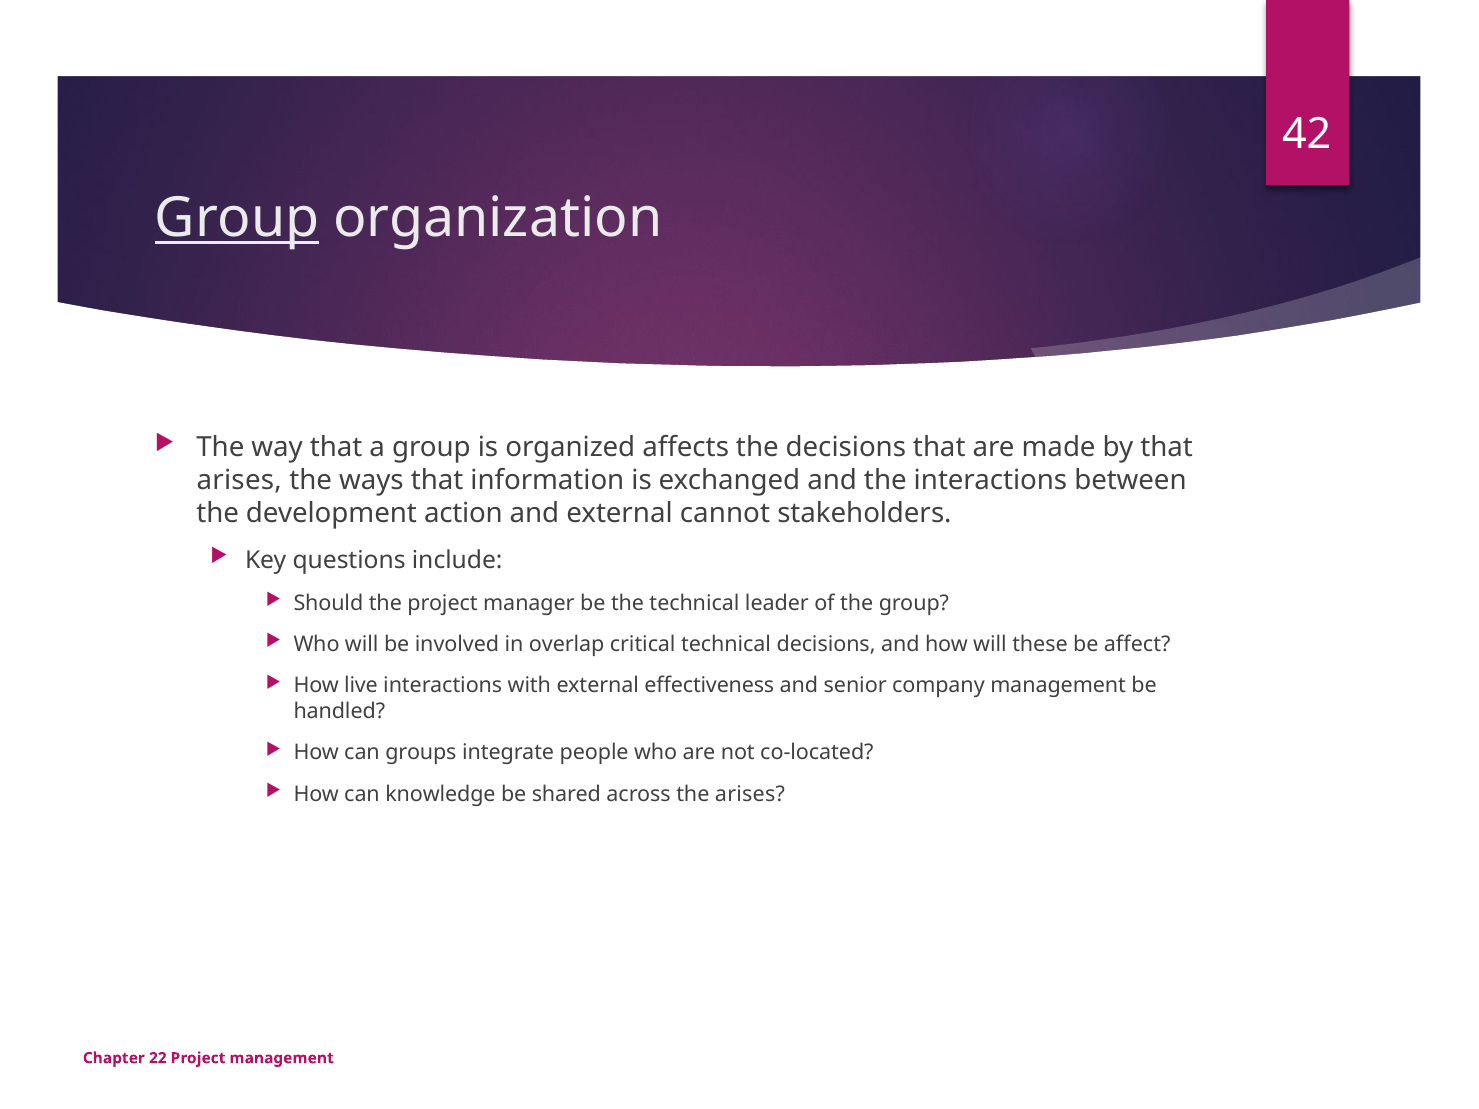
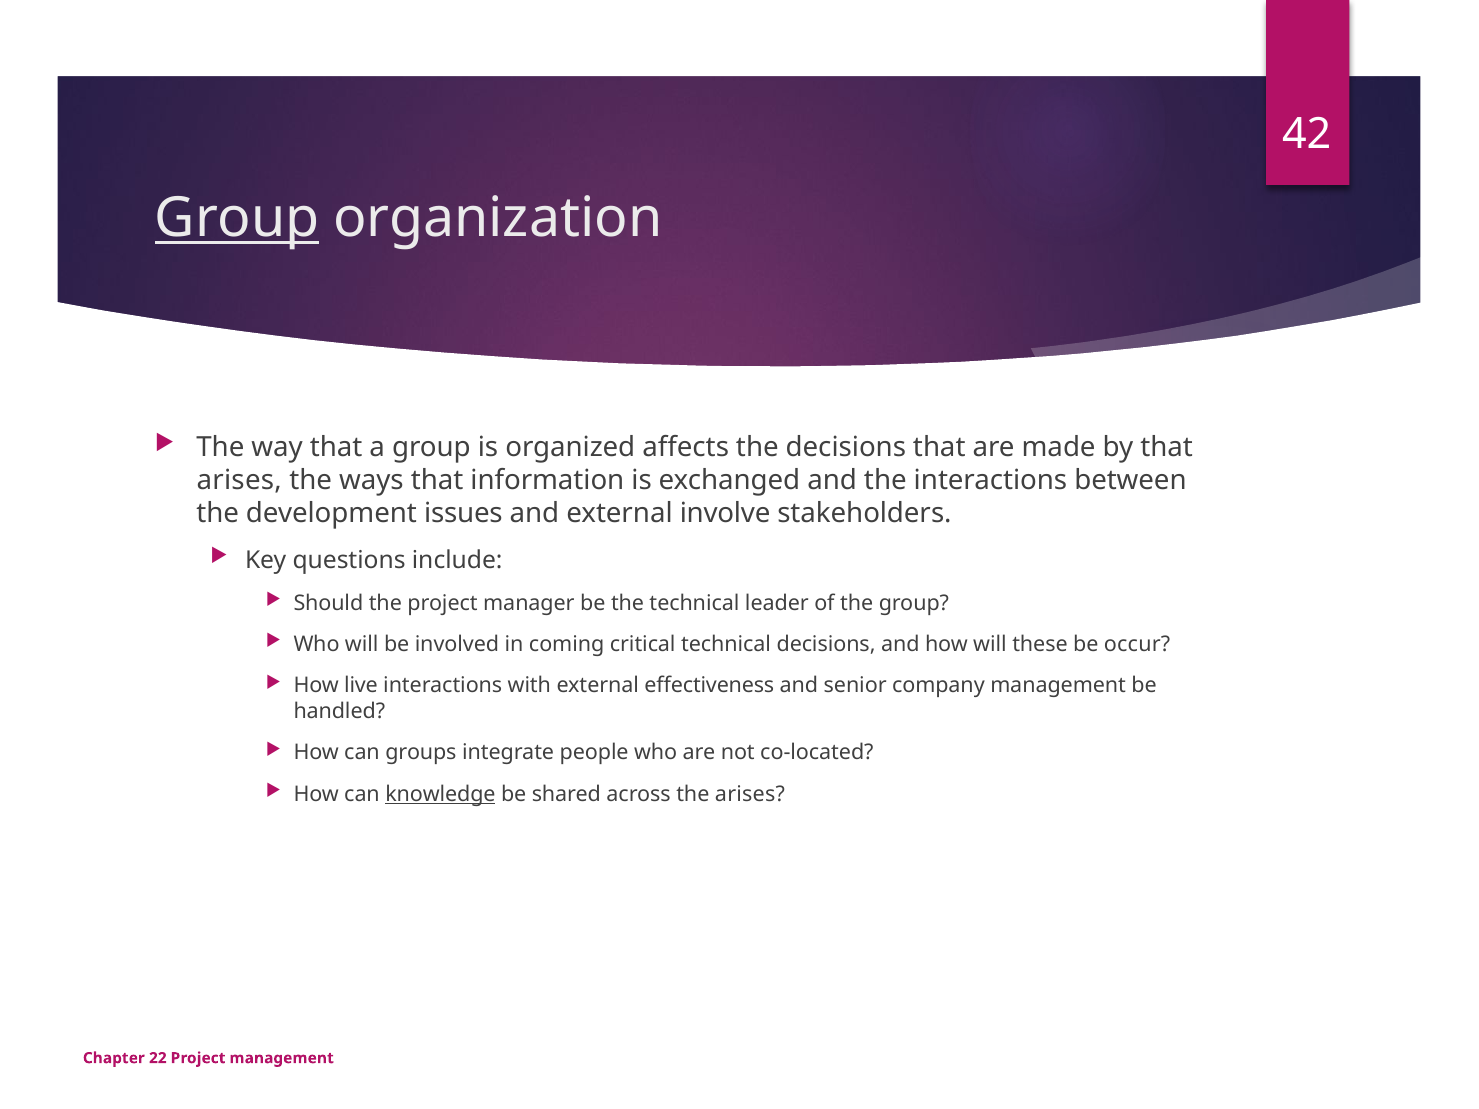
action: action -> issues
cannot: cannot -> involve
overlap: overlap -> coming
affect: affect -> occur
knowledge underline: none -> present
